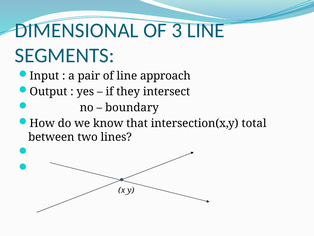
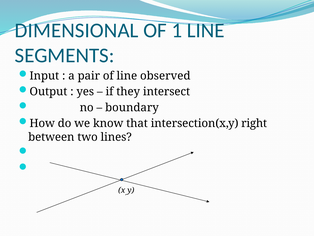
3: 3 -> 1
approach: approach -> observed
total: total -> right
